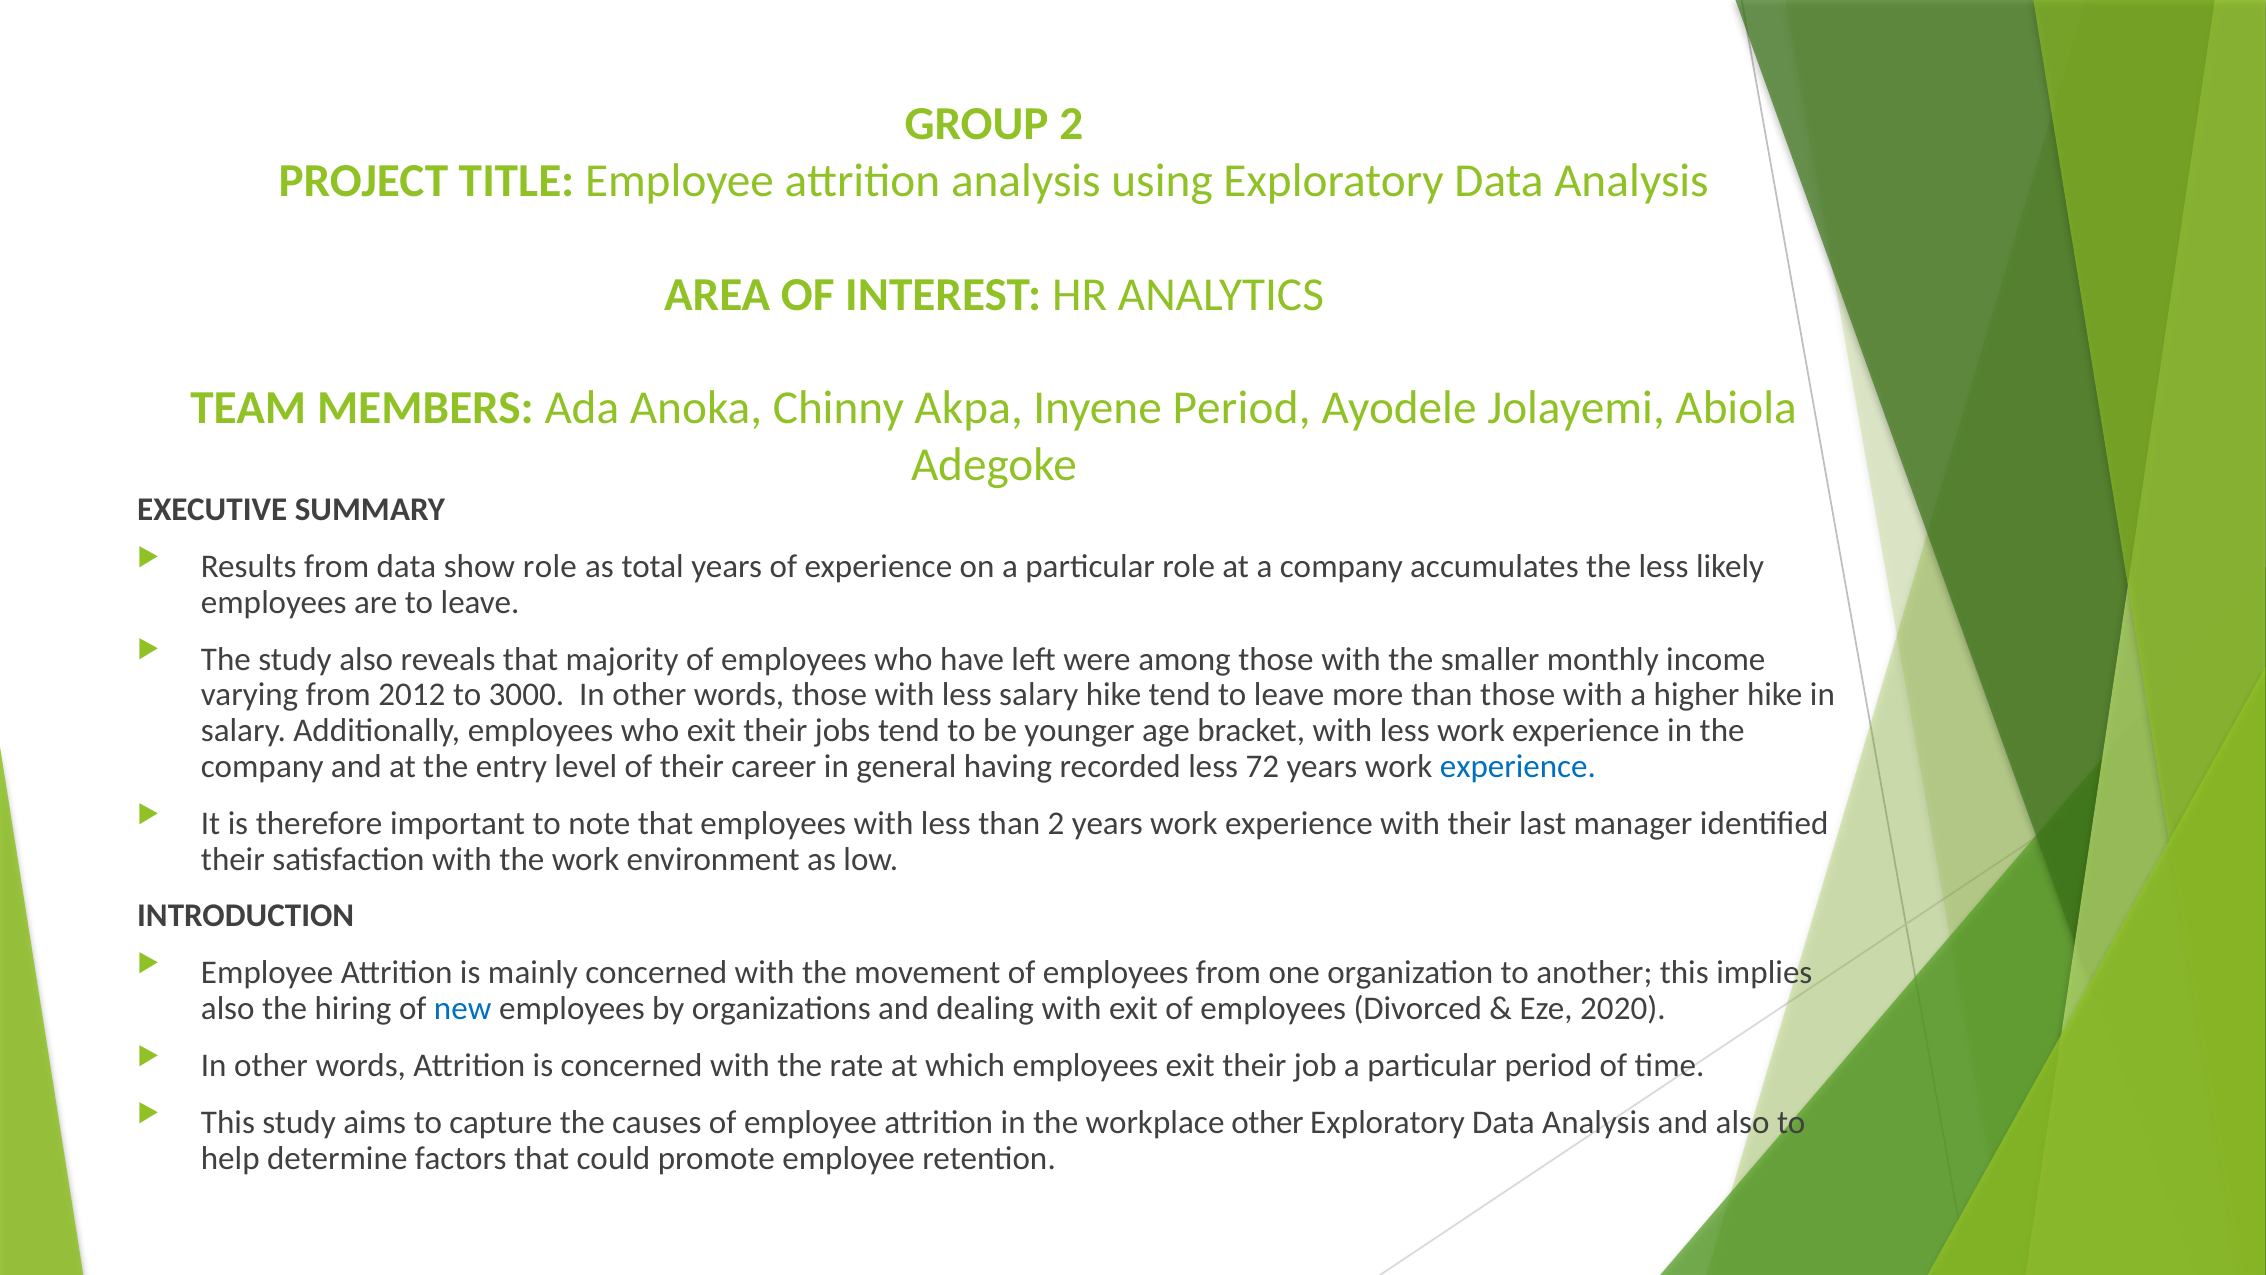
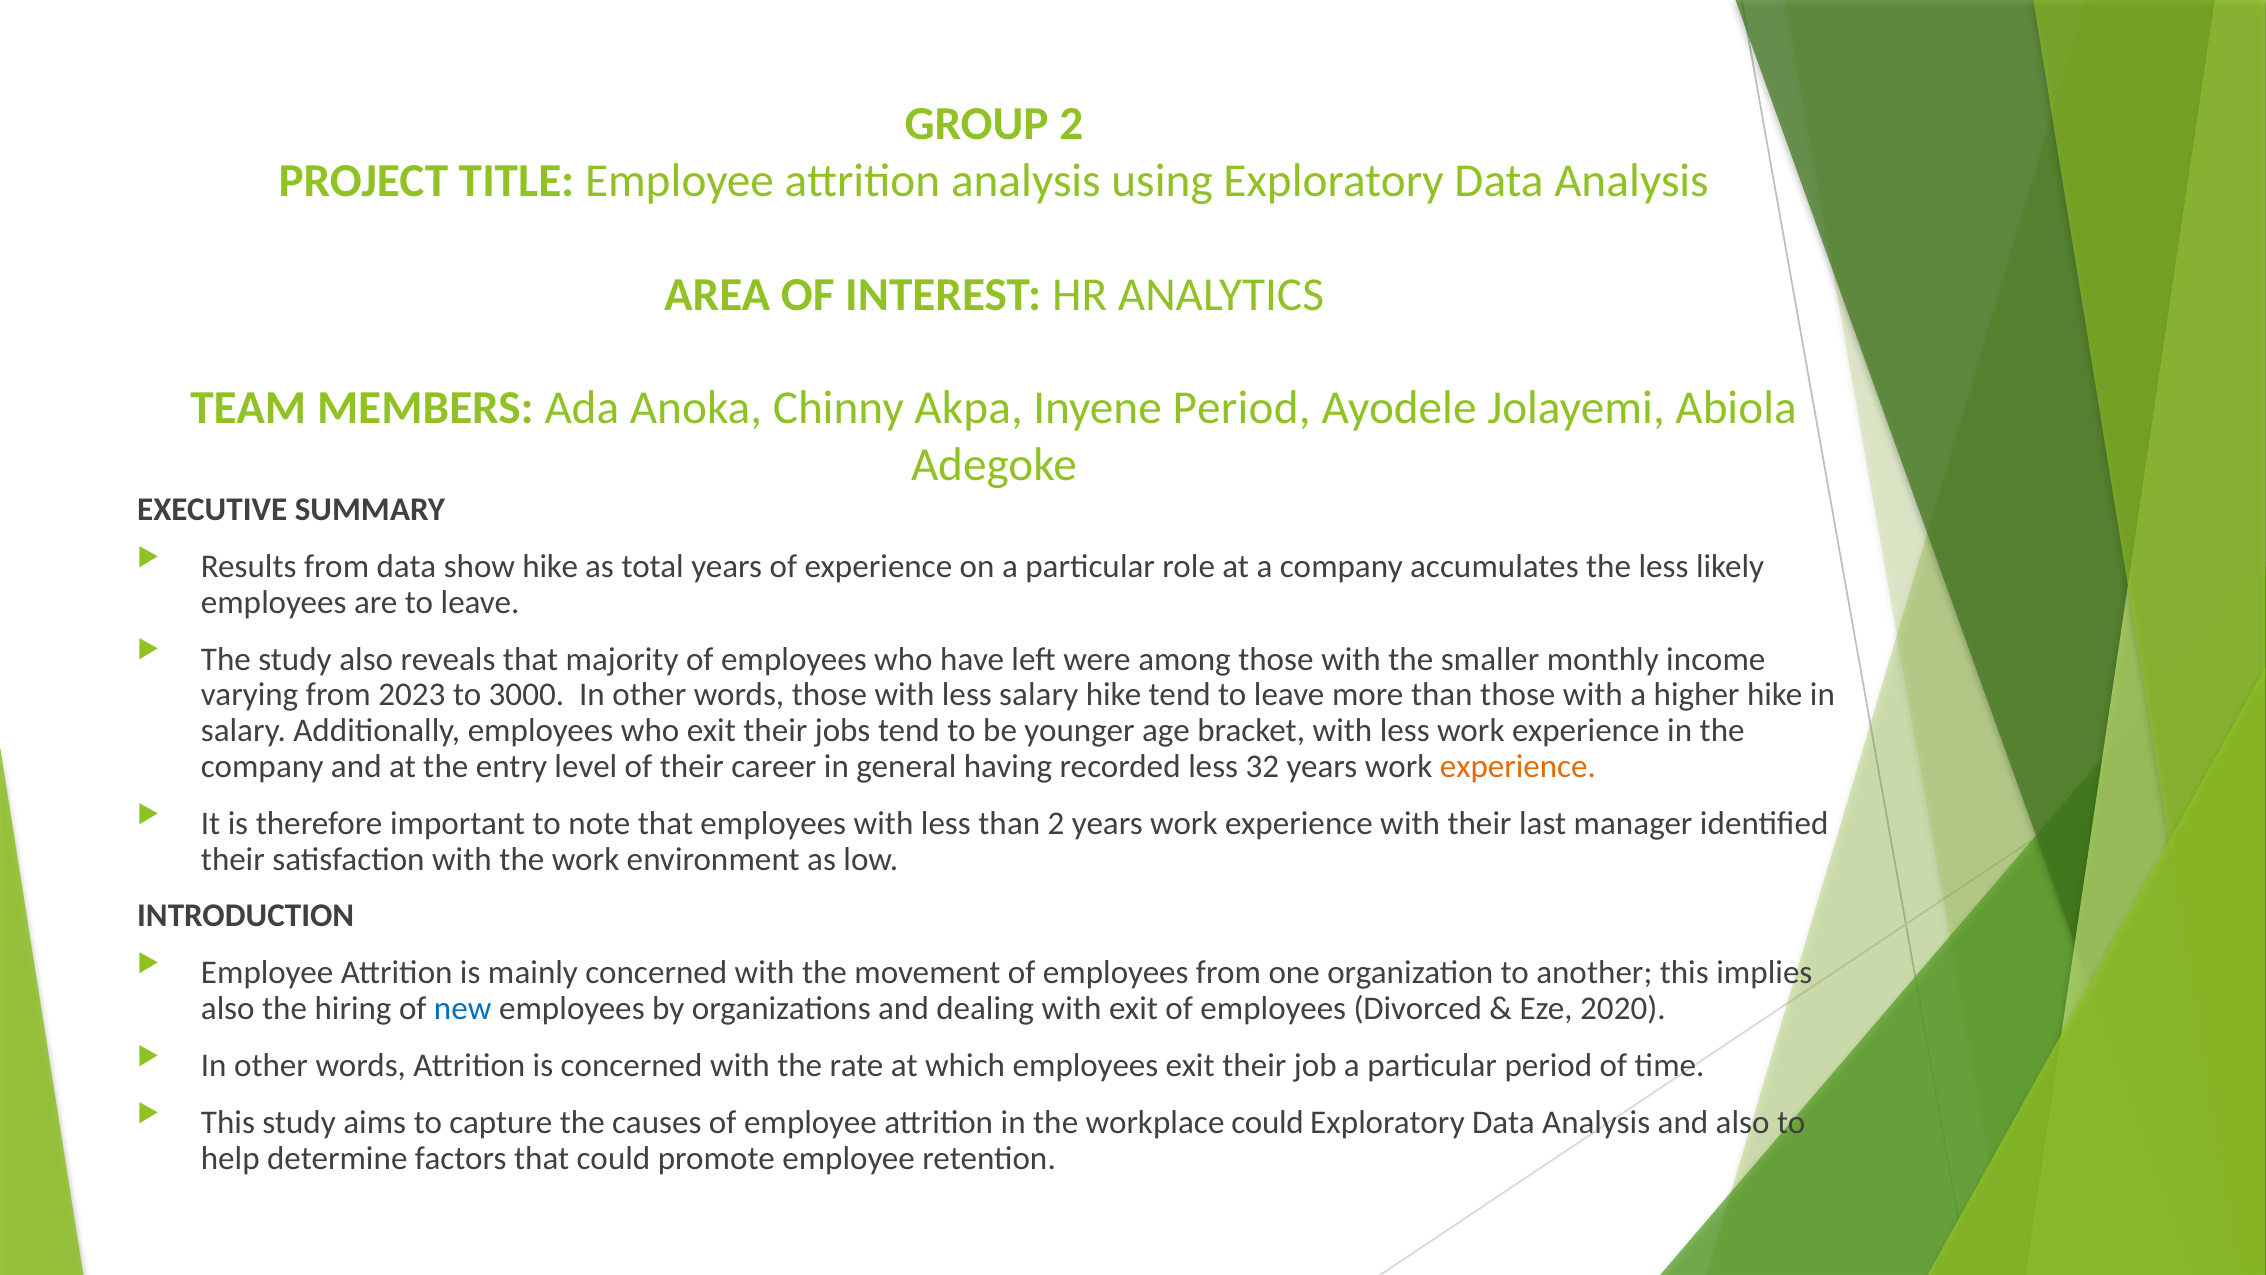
show role: role -> hike
2012: 2012 -> 2023
72: 72 -> 32
experience at (1518, 766) colour: blue -> orange
workplace other: other -> could
